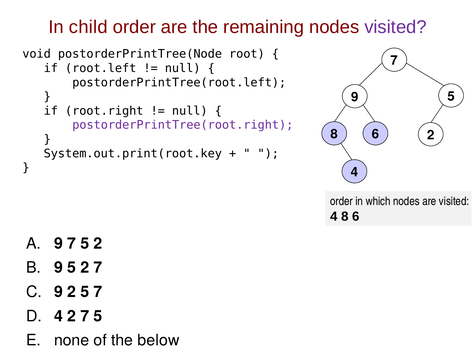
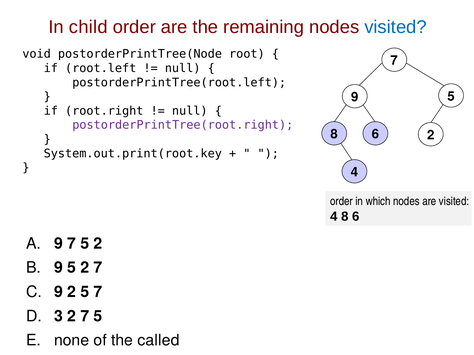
visited at (396, 27) colour: purple -> blue
4 at (58, 317): 4 -> 3
below: below -> called
